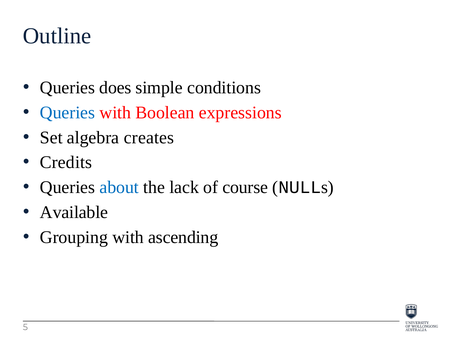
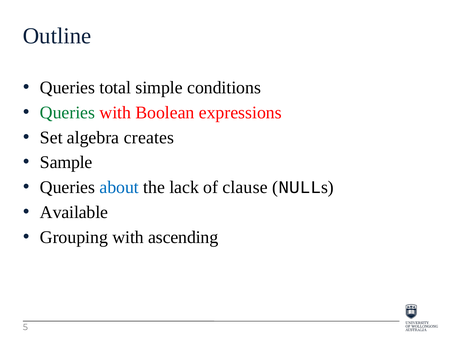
does: does -> total
Queries at (68, 113) colour: blue -> green
Credits: Credits -> Sample
course: course -> clause
